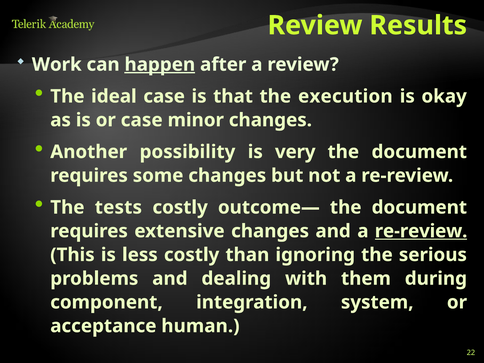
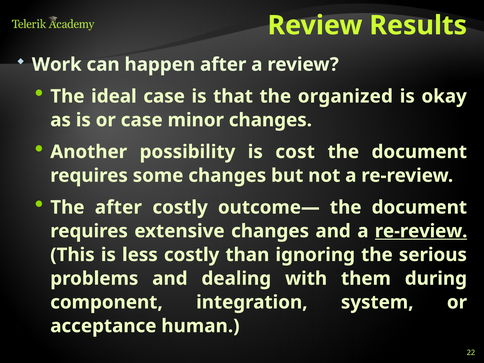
happen underline: present -> none
execution: execution -> organized
very: very -> cost
The tests: tests -> after
